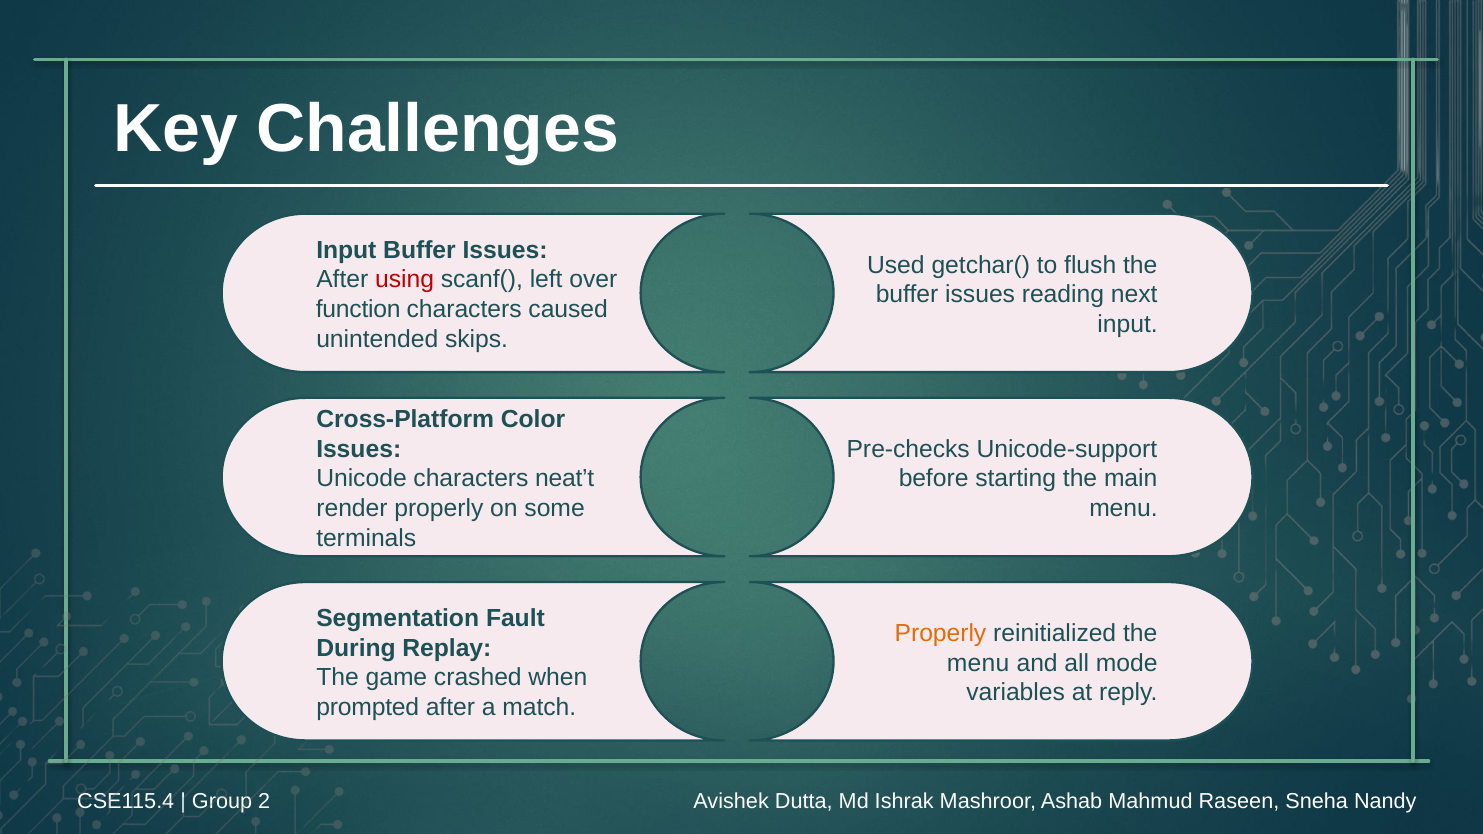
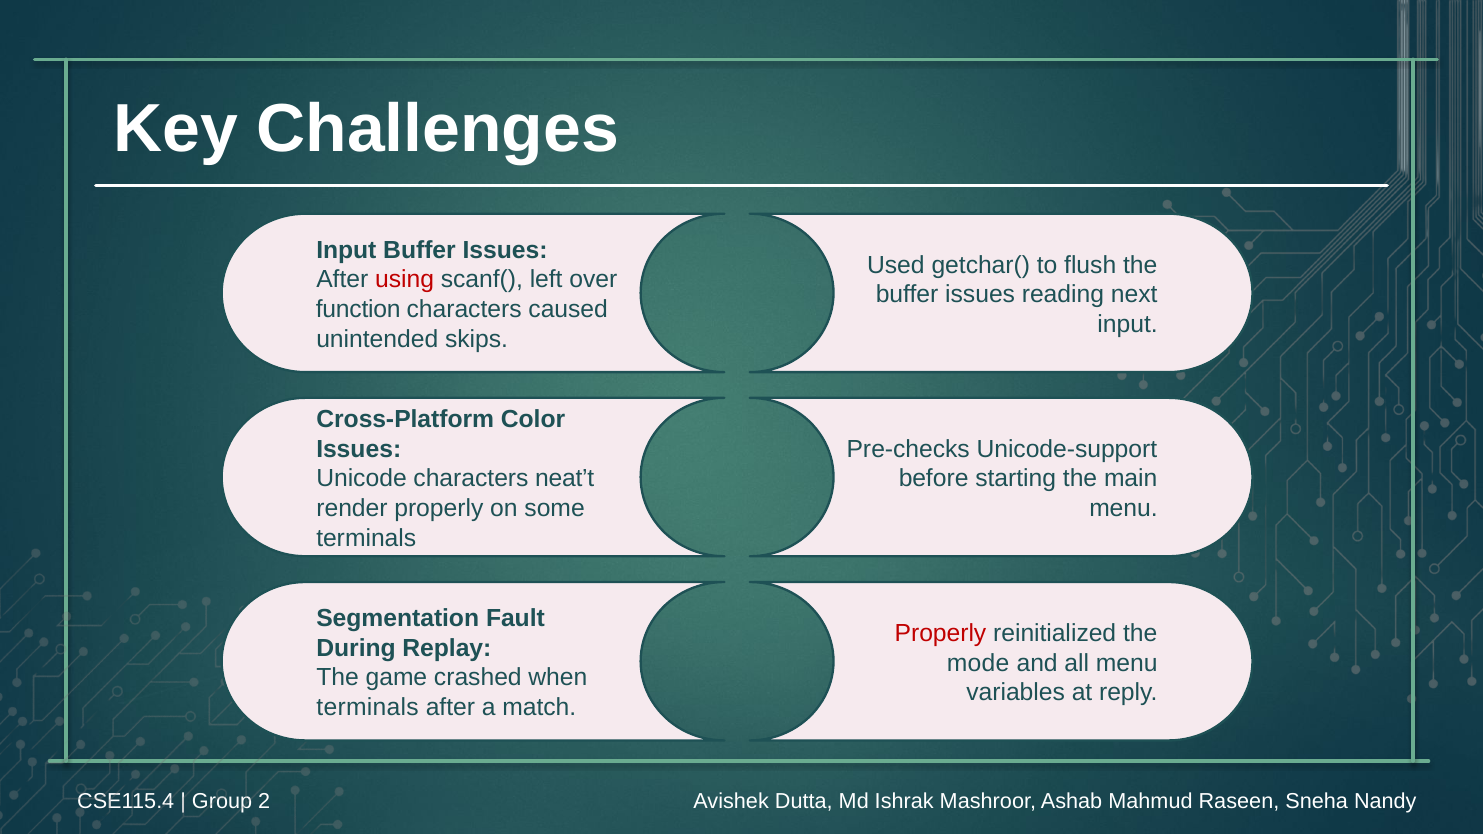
Properly at (941, 633) colour: orange -> red
menu at (978, 663): menu -> mode
all mode: mode -> menu
prompted at (368, 708): prompted -> terminals
